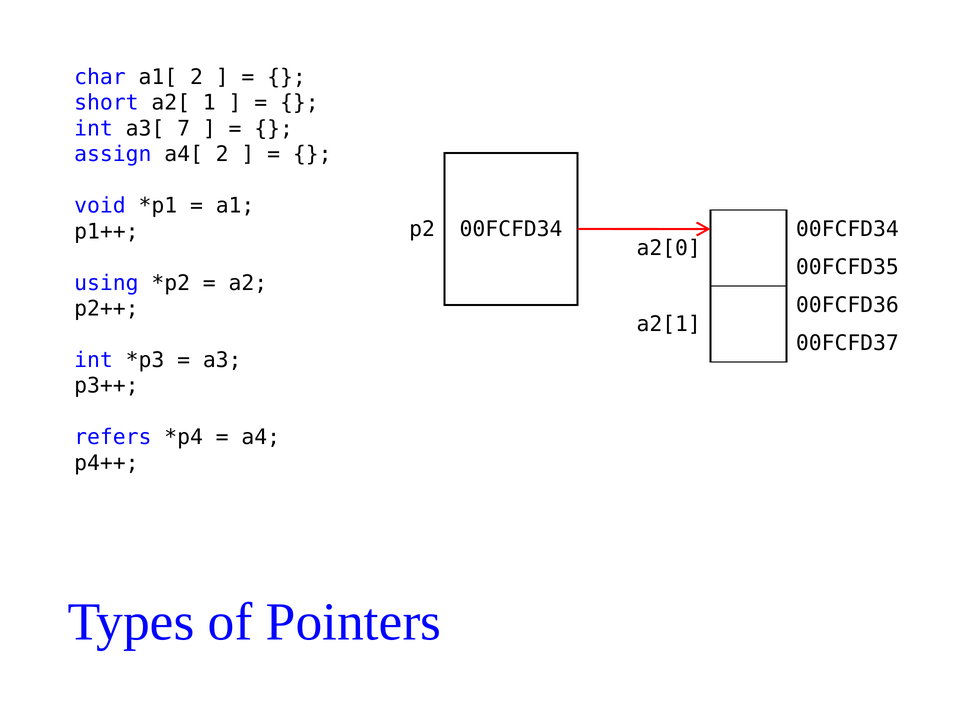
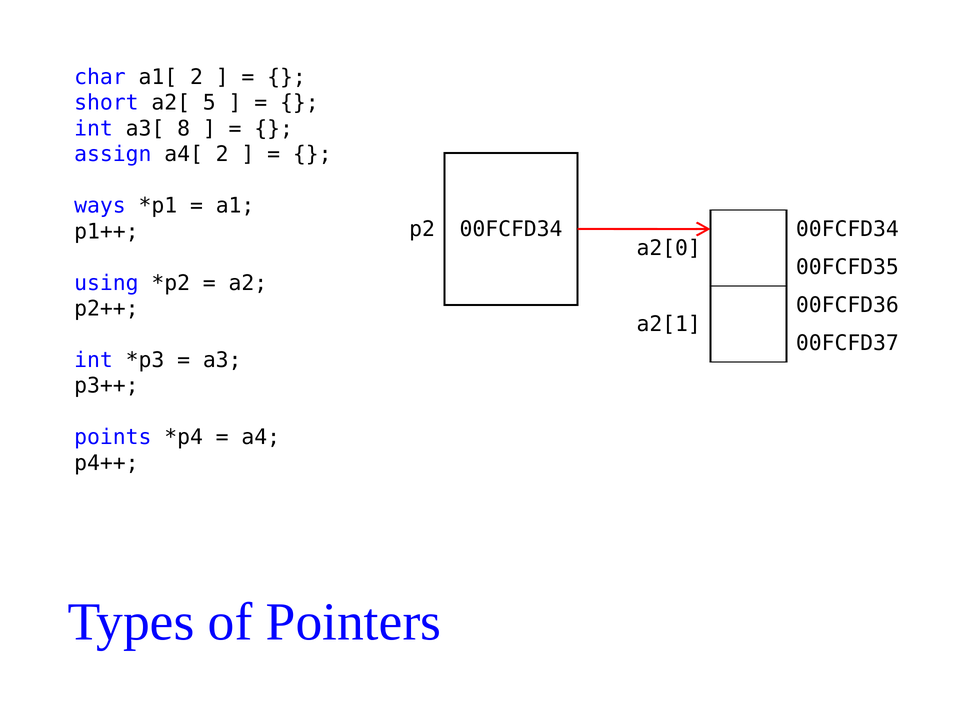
1: 1 -> 5
7: 7 -> 8
void: void -> ways
refers: refers -> points
